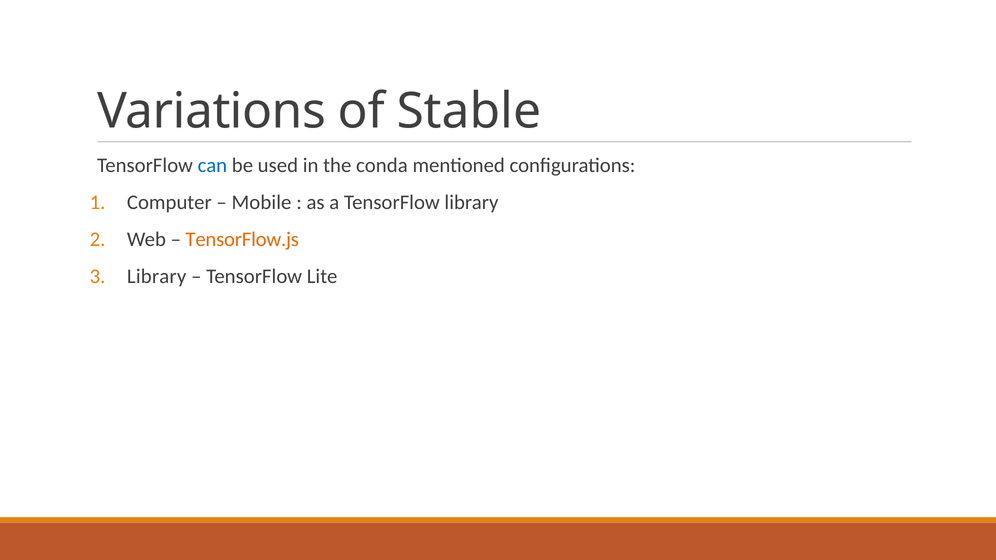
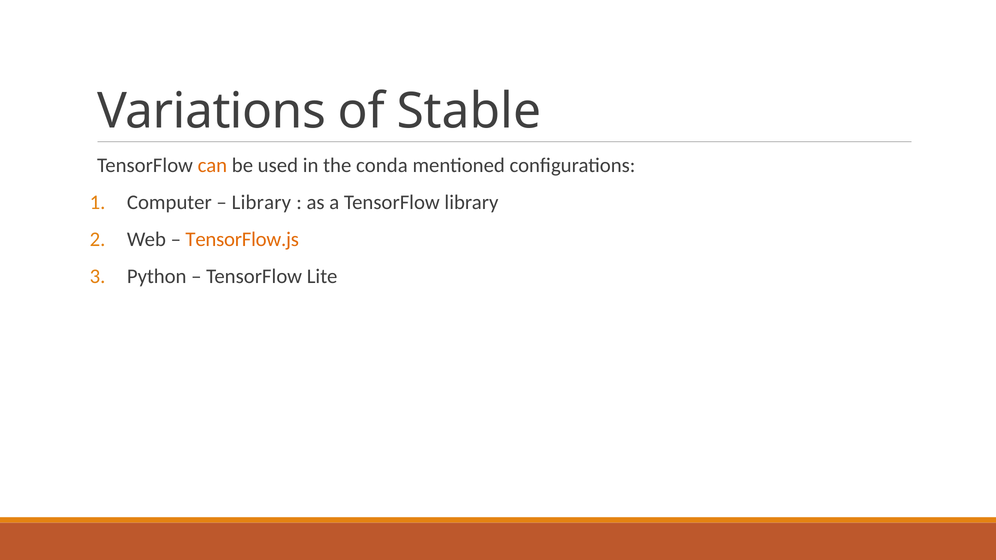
can colour: blue -> orange
Mobile at (261, 203): Mobile -> Library
Library at (157, 276): Library -> Python
